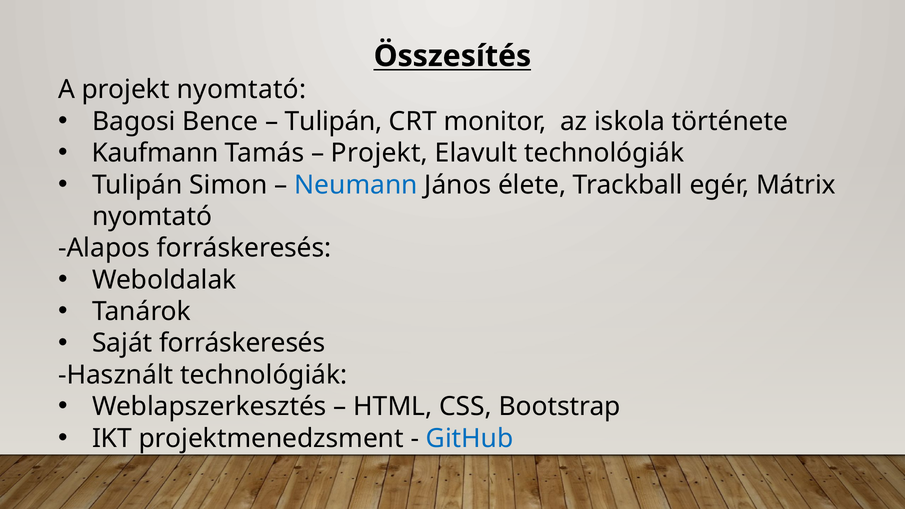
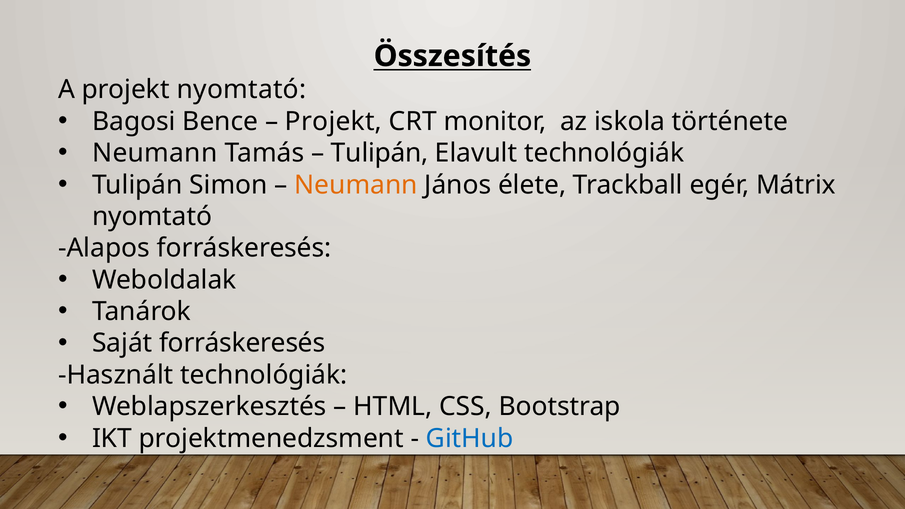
Tulipán at (334, 121): Tulipán -> Projekt
Kaufmann at (155, 153): Kaufmann -> Neumann
Projekt at (379, 153): Projekt -> Tulipán
Neumann at (356, 185) colour: blue -> orange
